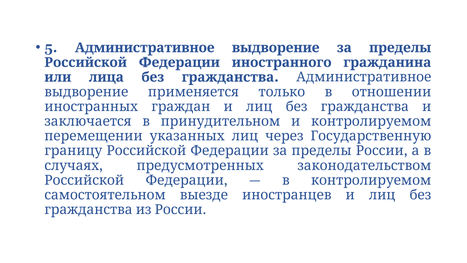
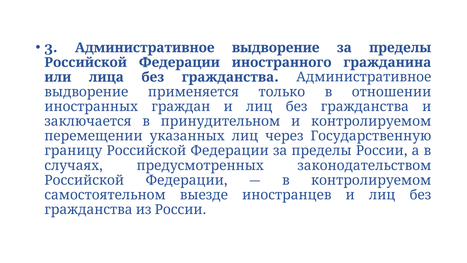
5: 5 -> 3
